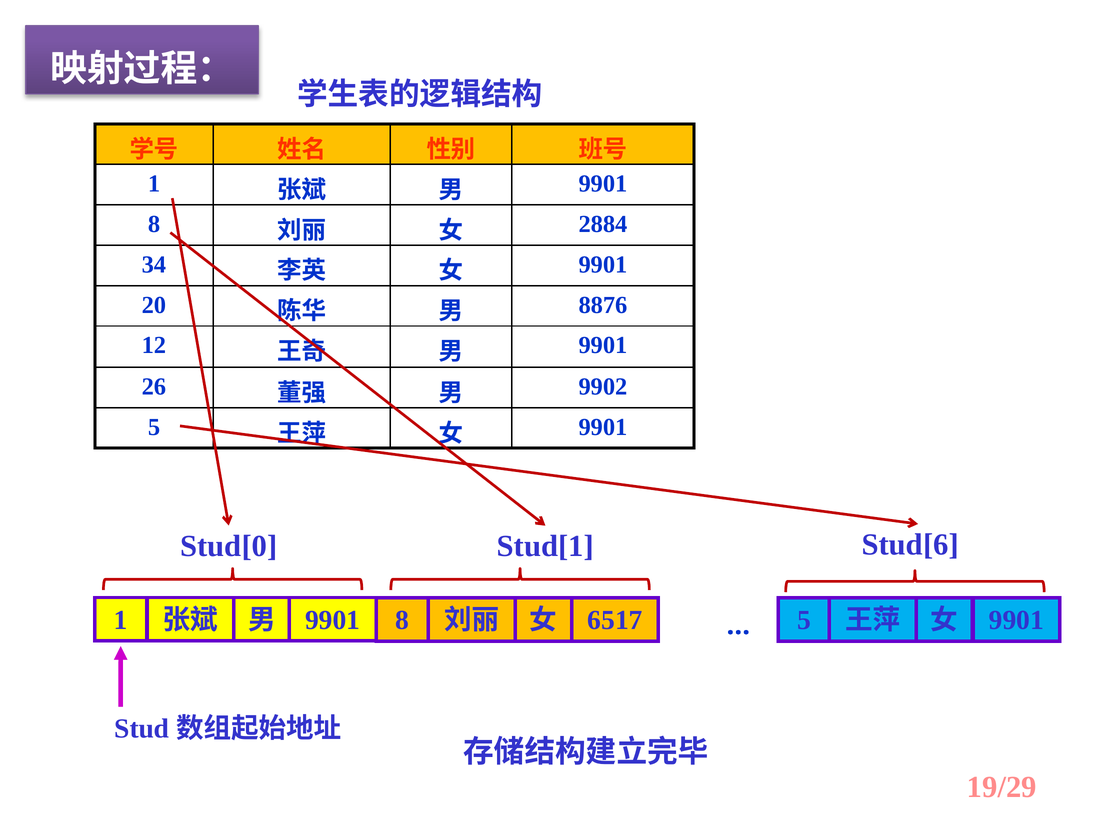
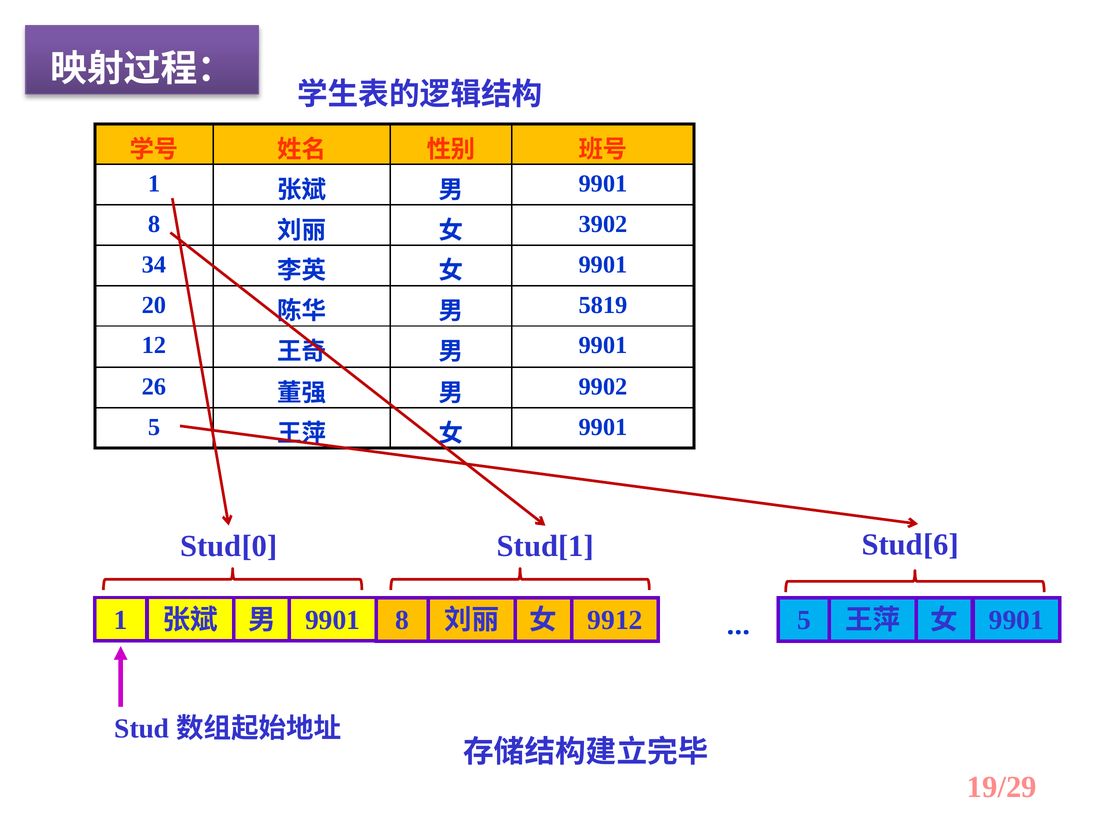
2884: 2884 -> 3902
8876: 8876 -> 5819
6517: 6517 -> 9912
